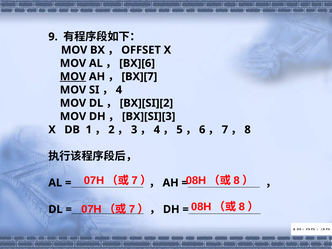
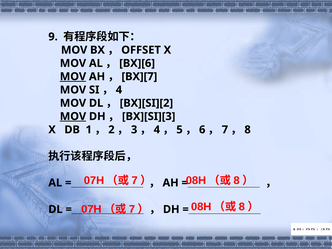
MOV at (73, 116) underline: none -> present
